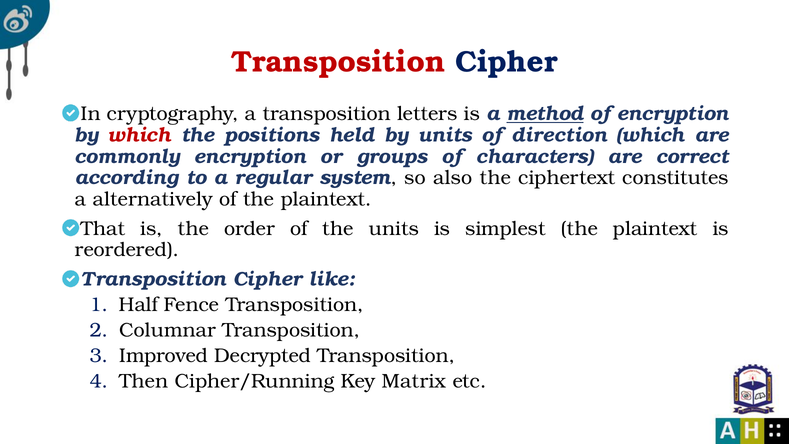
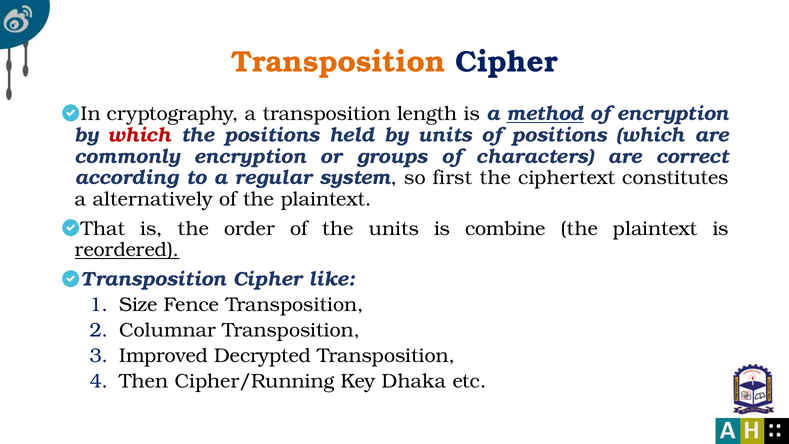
Transposition at (338, 62) colour: red -> orange
letters: letters -> length
of direction: direction -> positions
also: also -> first
simplest: simplest -> combine
reordered underline: none -> present
Half: Half -> Size
Matrix: Matrix -> Dhaka
